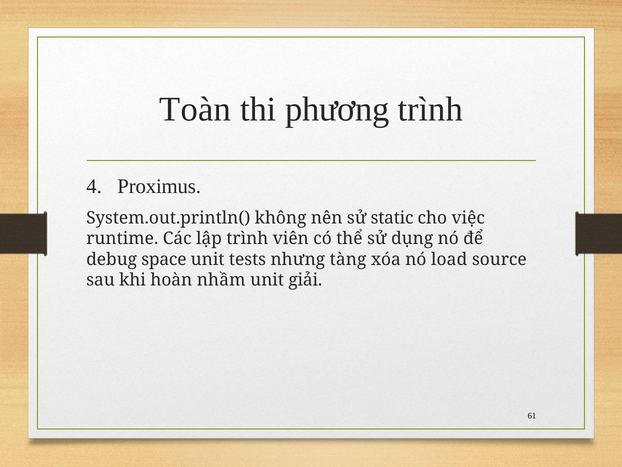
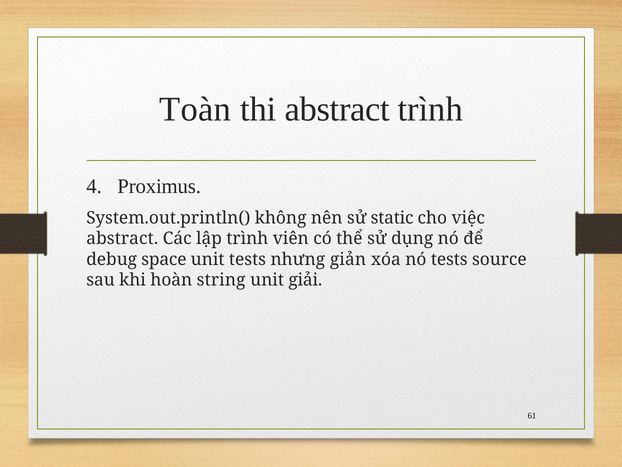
thi phương: phương -> abstract
runtime at (122, 238): runtime -> abstract
tàng: tàng -> giản
nó load: load -> tests
nhầm: nhầm -> string
